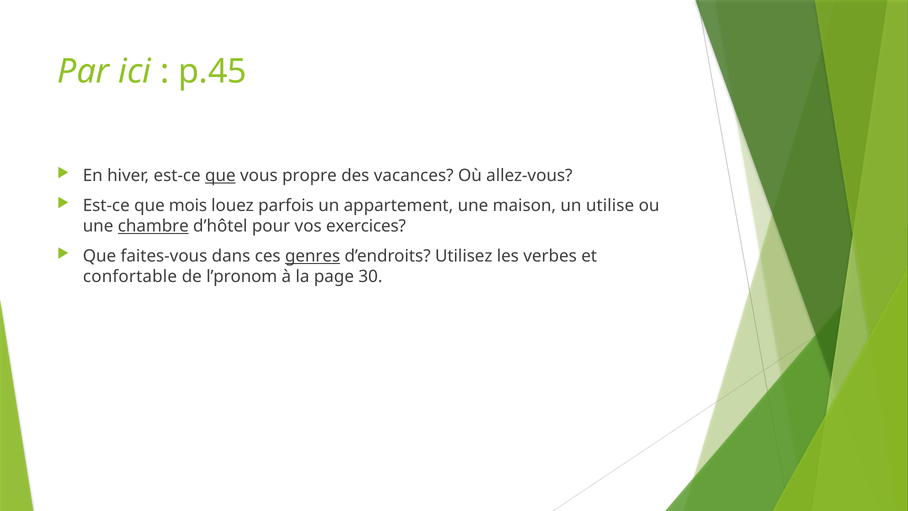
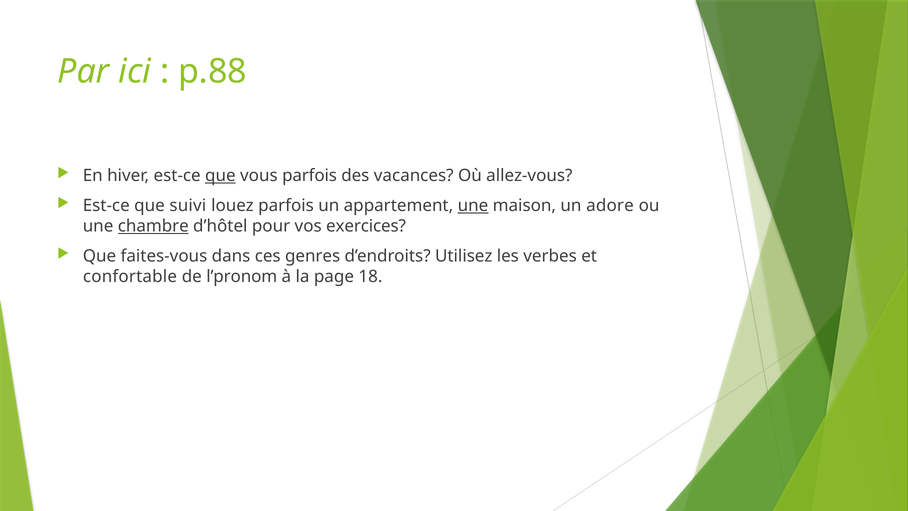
p.45: p.45 -> p.88
vous propre: propre -> parfois
mois: mois -> suivi
une at (473, 206) underline: none -> present
utilise: utilise -> adore
genres underline: present -> none
30: 30 -> 18
